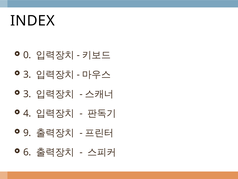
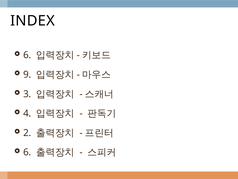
0 at (27, 55): 0 -> 6
3 at (27, 74): 3 -> 9
9: 9 -> 2
